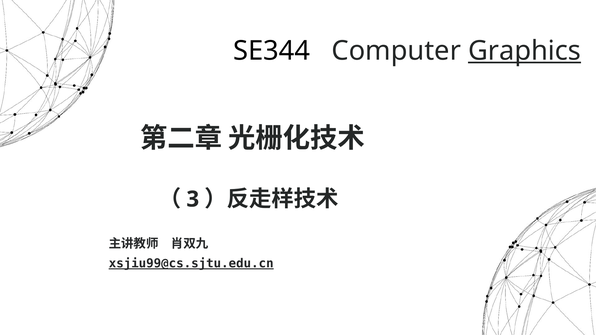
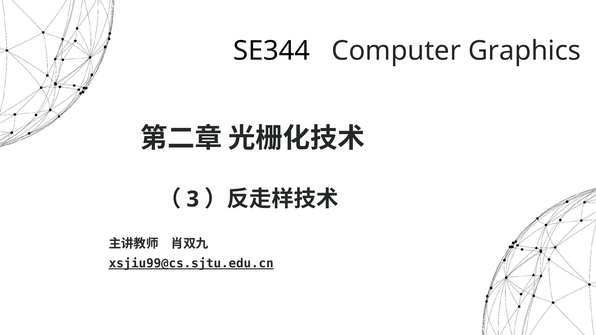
Graphics underline: present -> none
